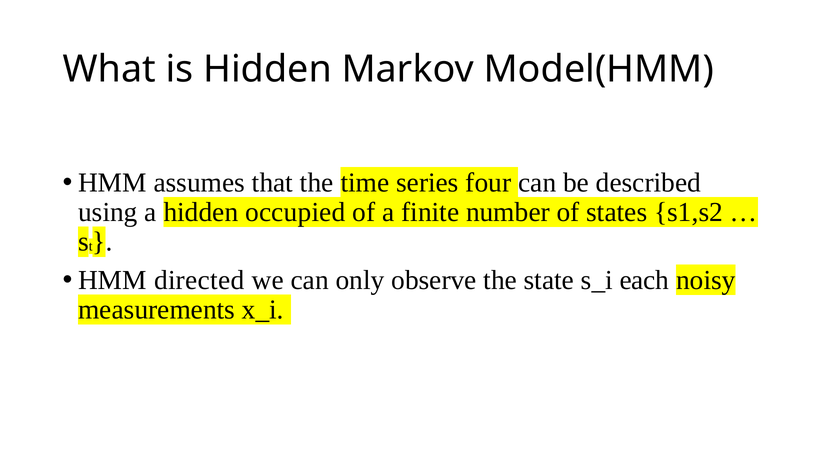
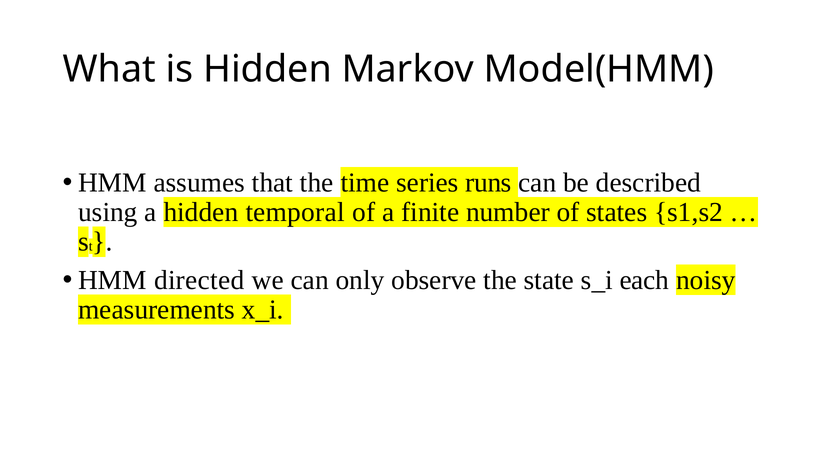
four: four -> runs
occupied: occupied -> temporal
